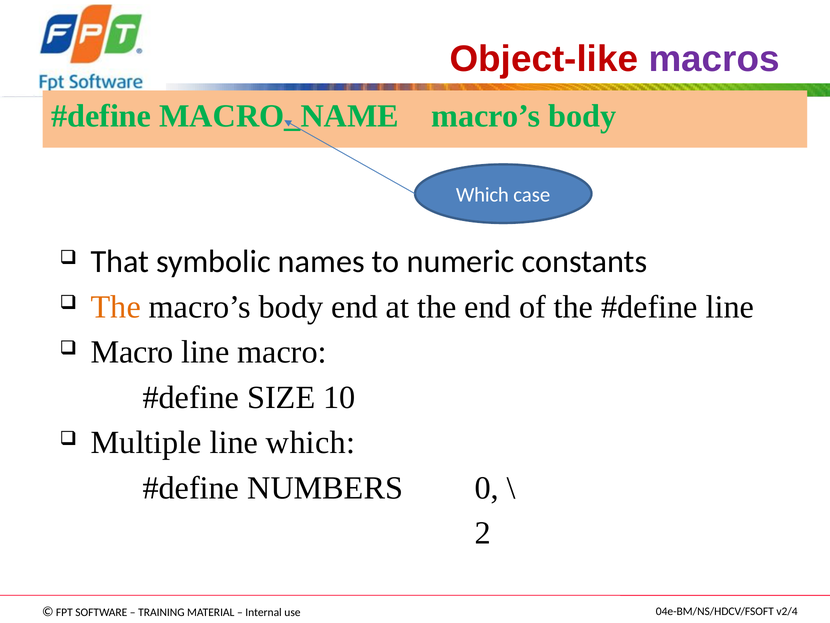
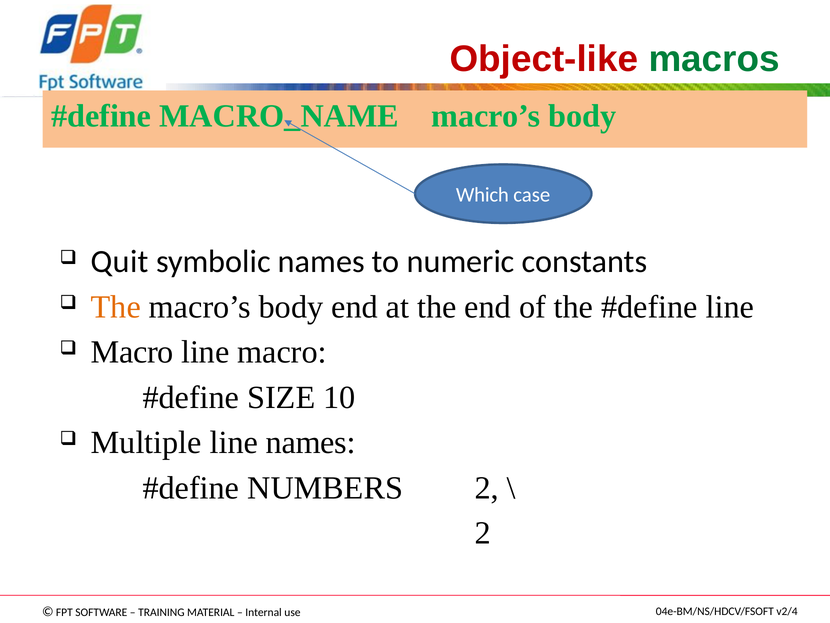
macros colour: purple -> green
That: That -> Quit
line which: which -> names
NUMBERS 0: 0 -> 2
